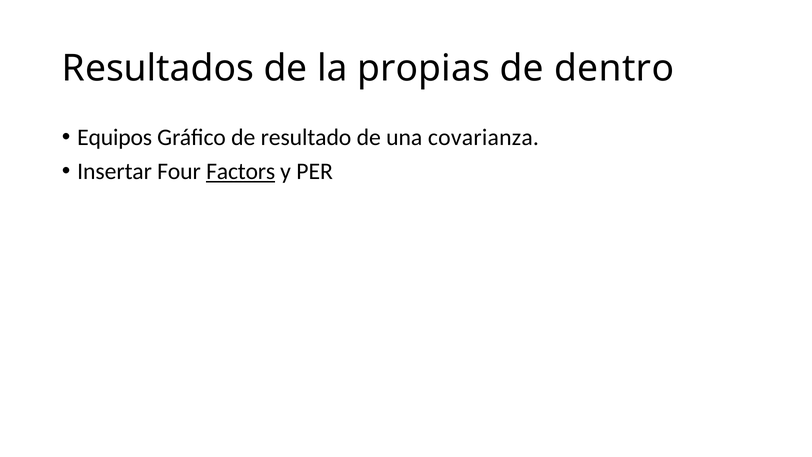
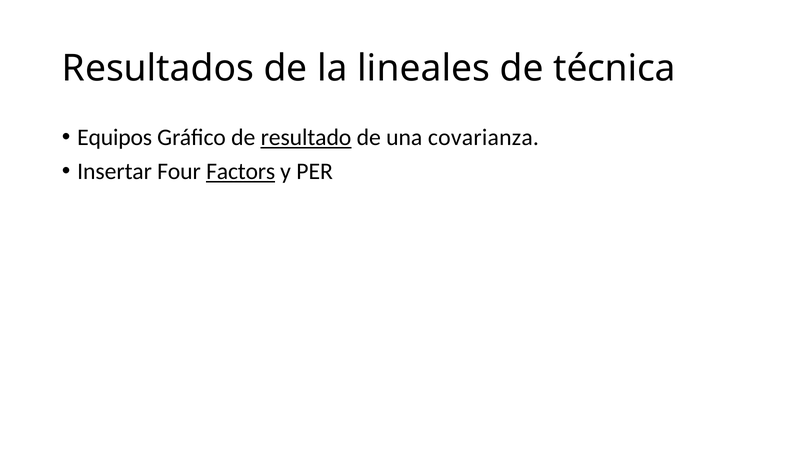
propias: propias -> lineales
dentro: dentro -> técnica
resultado underline: none -> present
